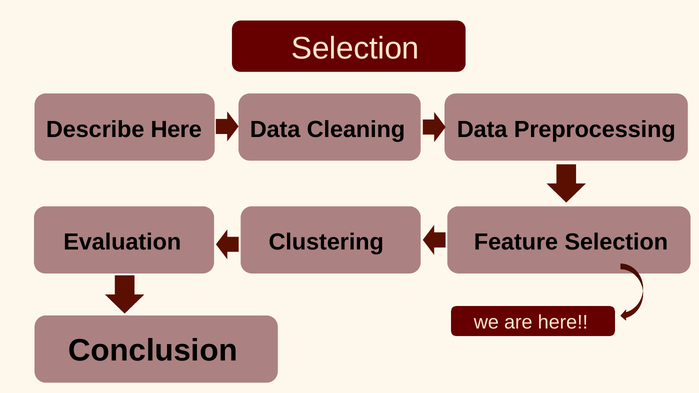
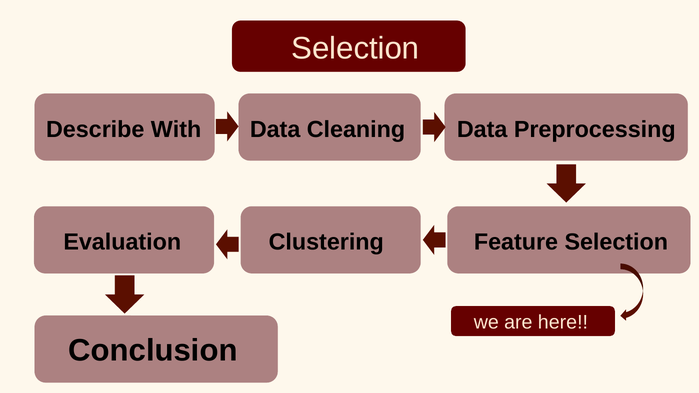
Describe Here: Here -> With
